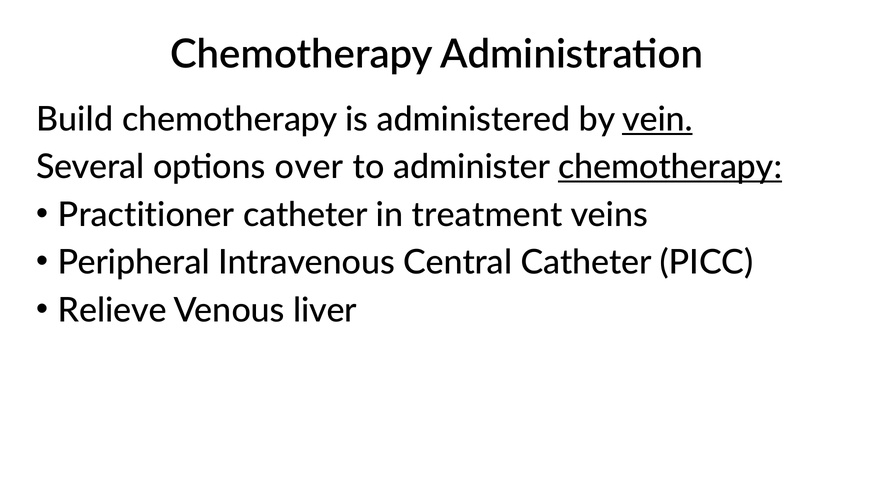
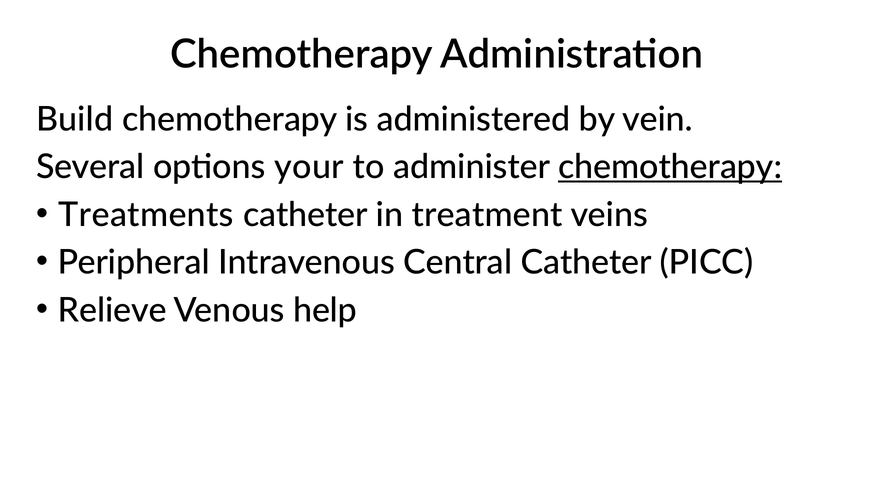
vein underline: present -> none
over: over -> your
Practitioner: Practitioner -> Treatments
liver: liver -> help
